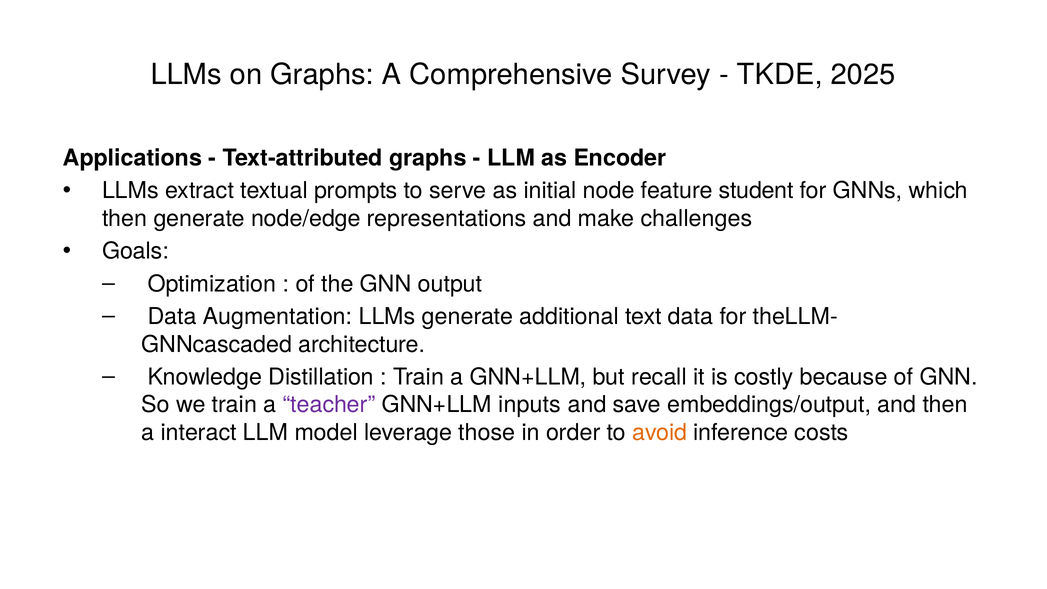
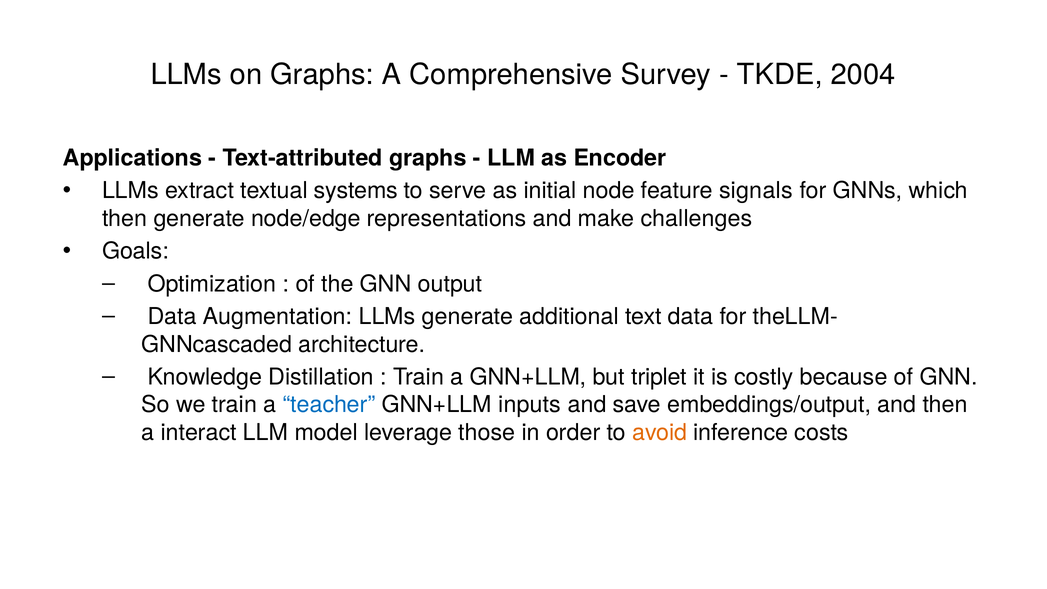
2025: 2025 -> 2004
prompts: prompts -> systems
student: student -> signals
recall: recall -> triplet
teacher colour: purple -> blue
